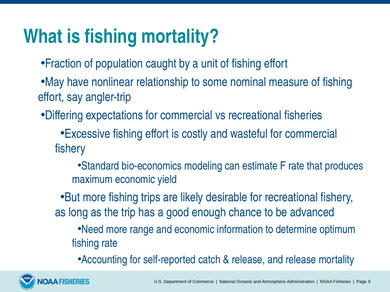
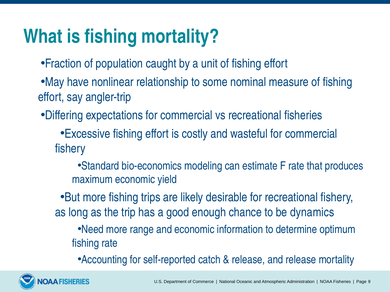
advanced: advanced -> dynamics
